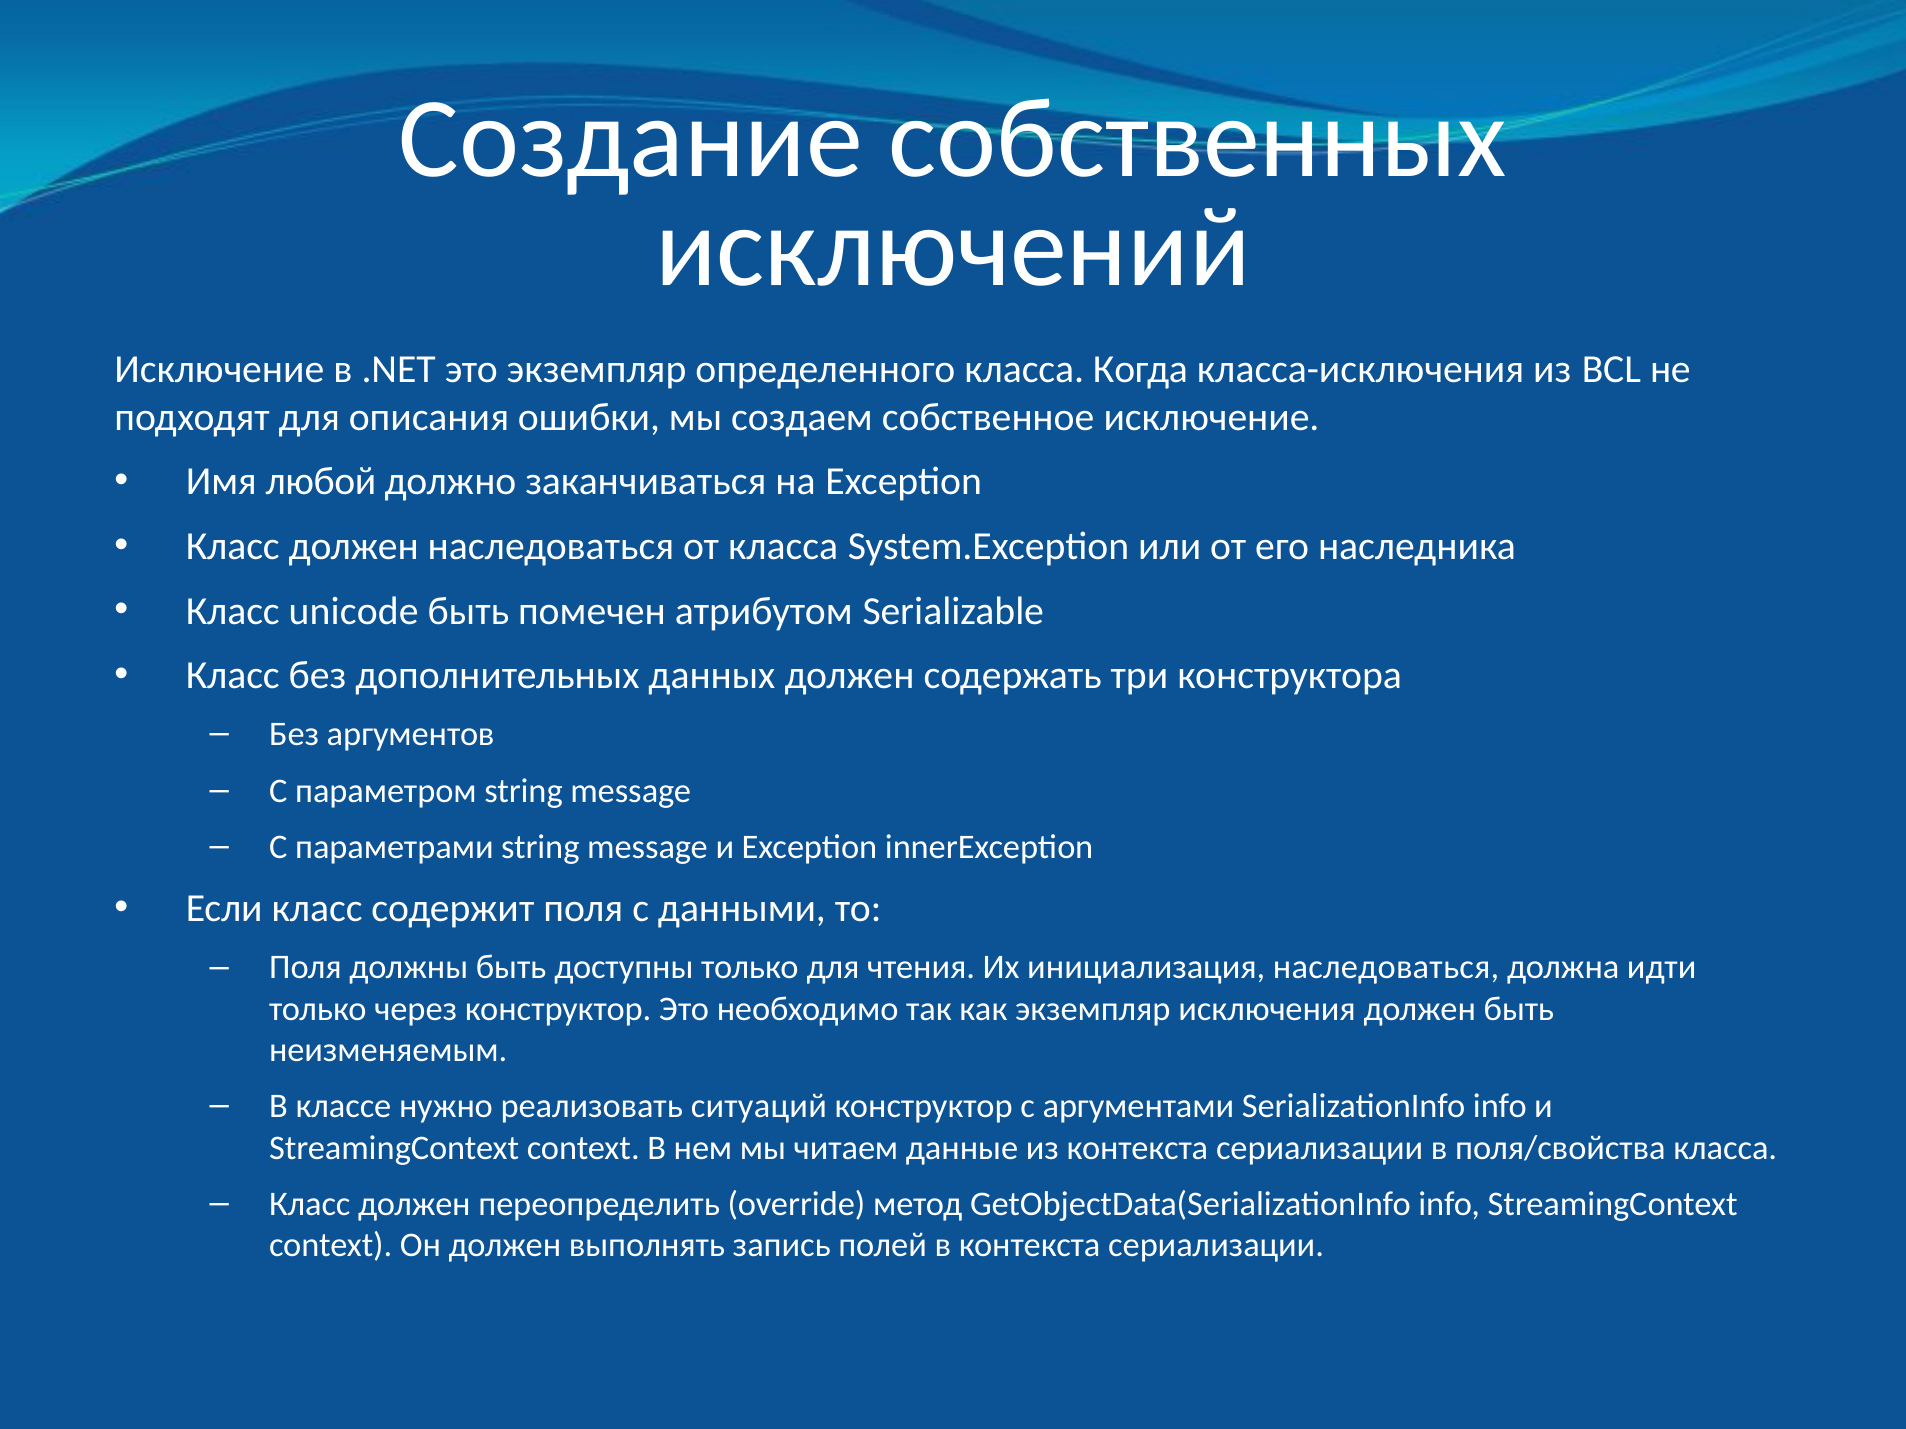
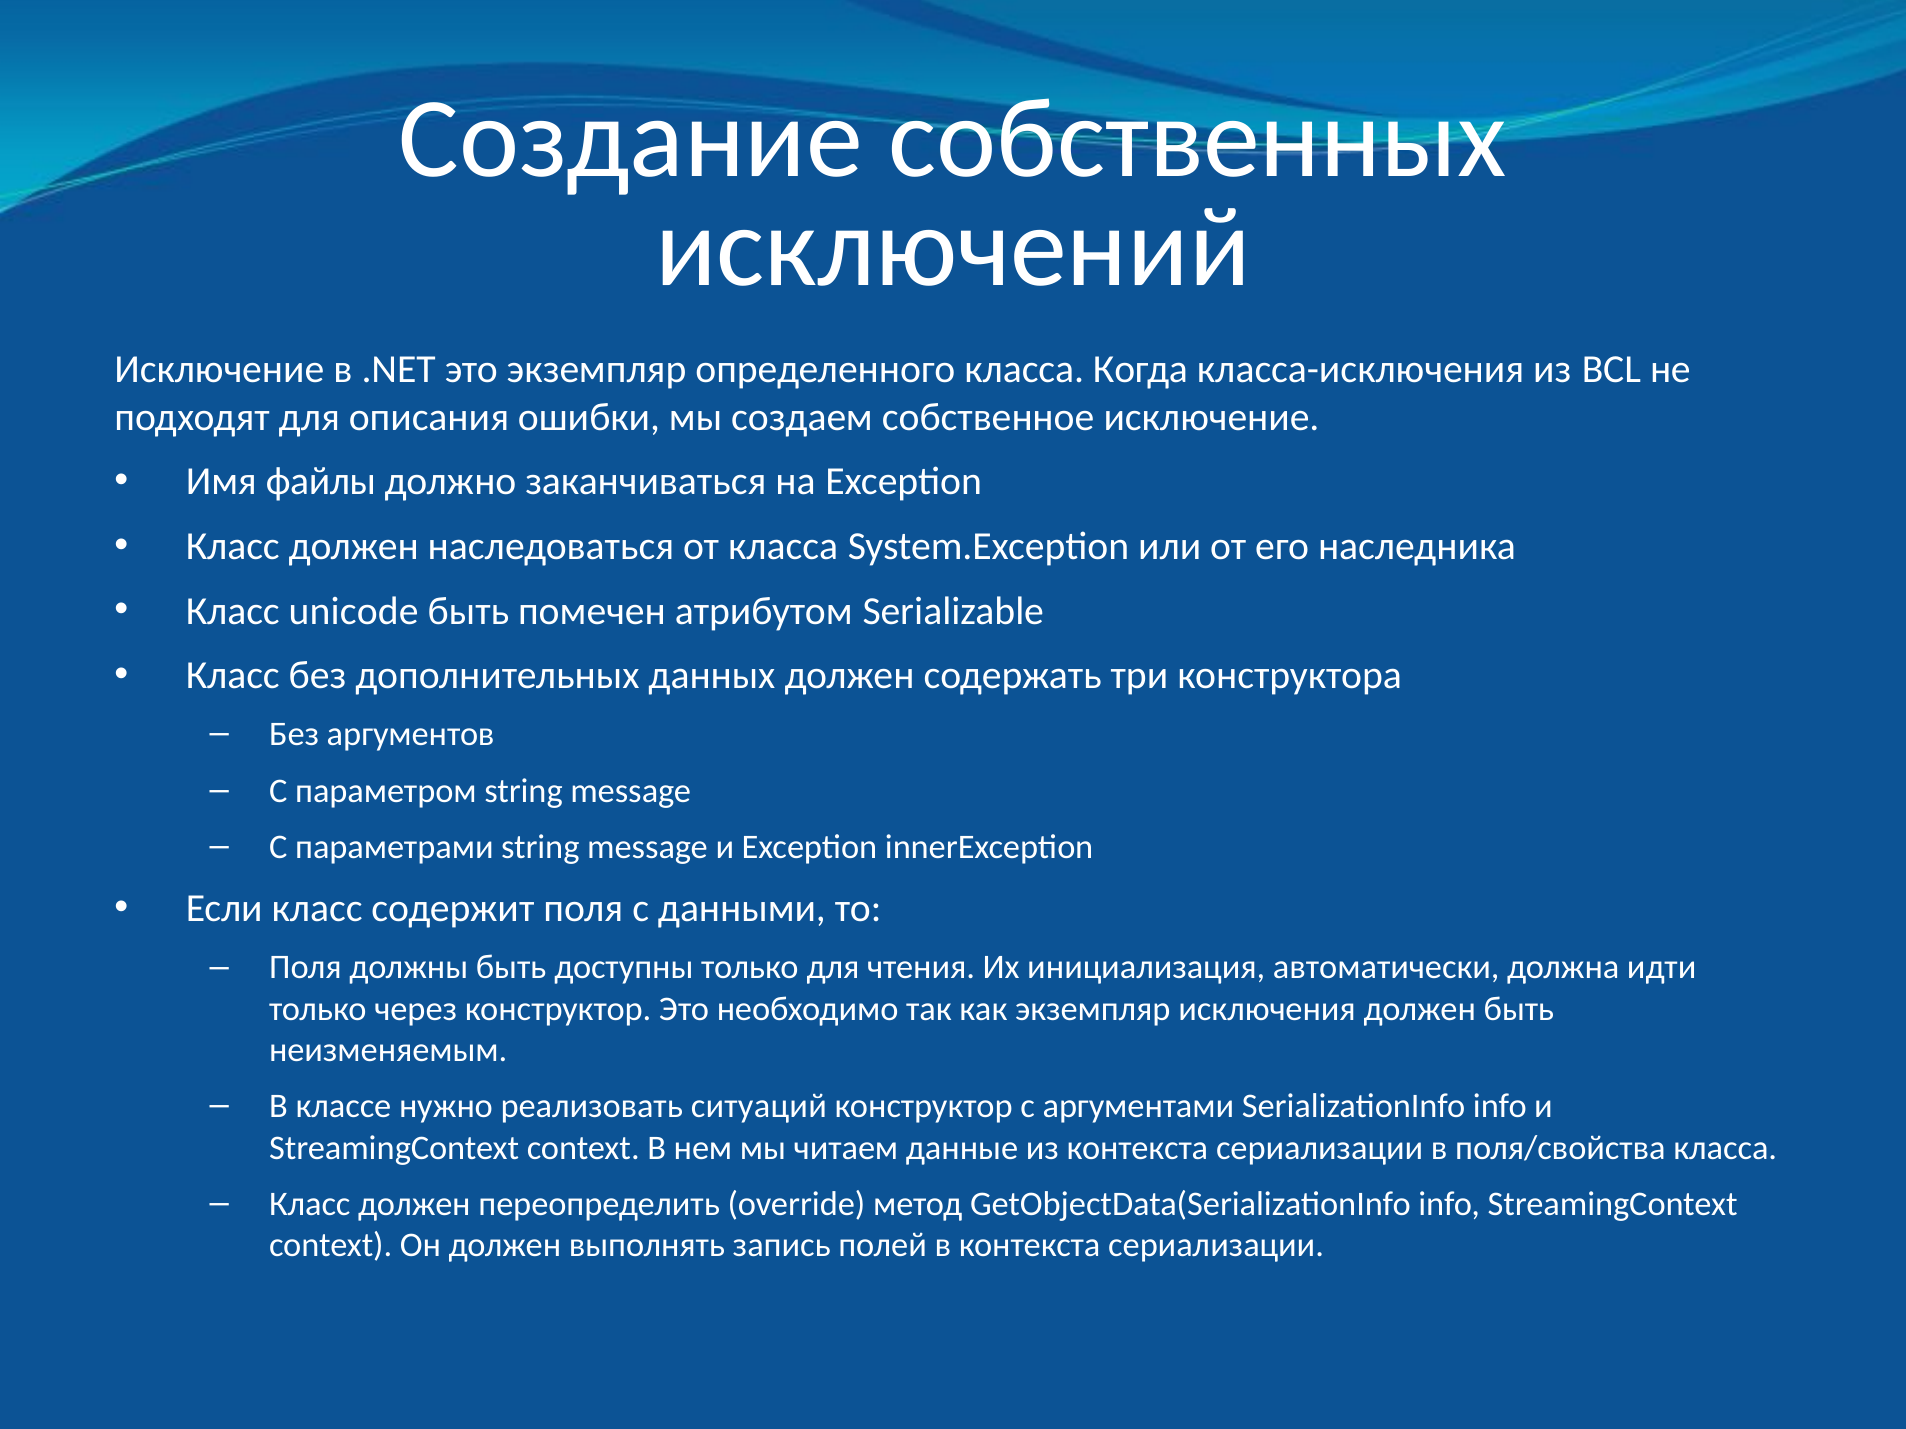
любой: любой -> файлы
инициализация наследоваться: наследоваться -> автоматически
